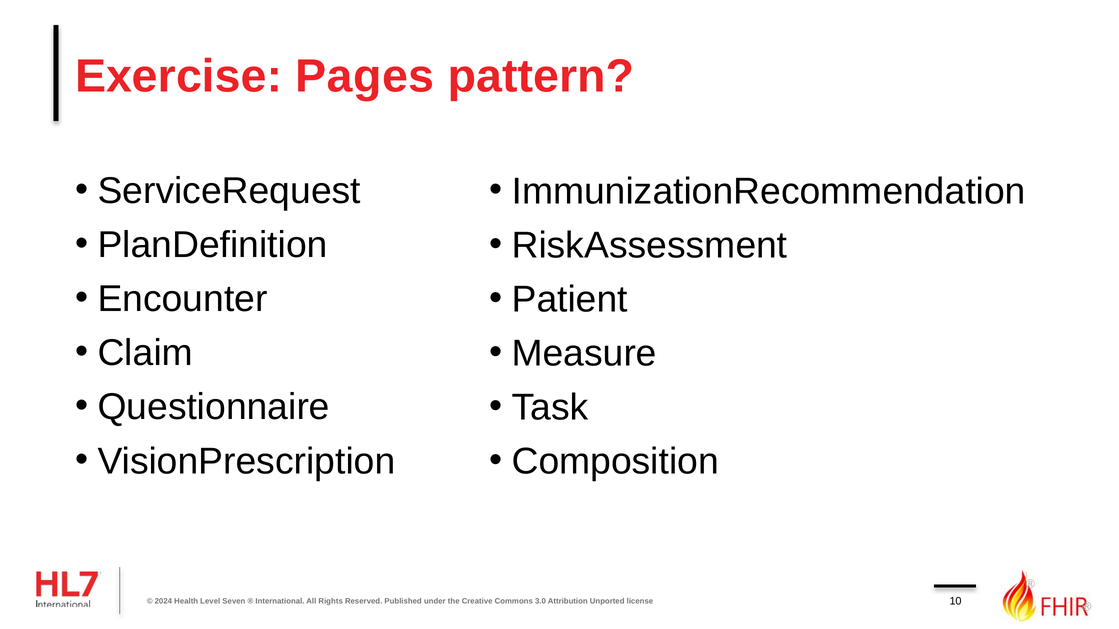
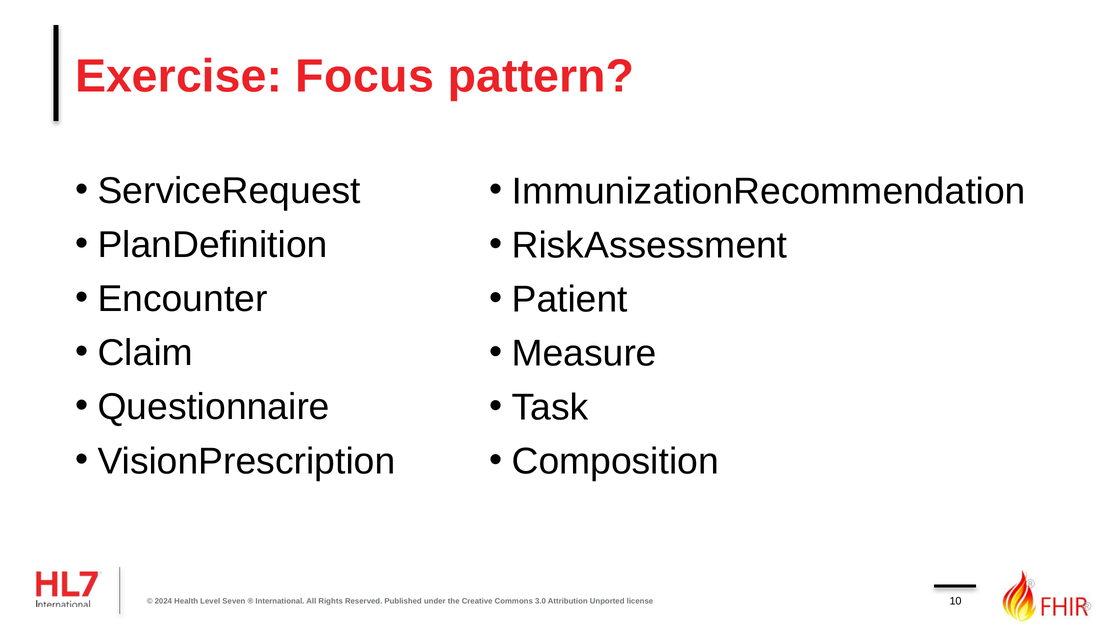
Pages: Pages -> Focus
